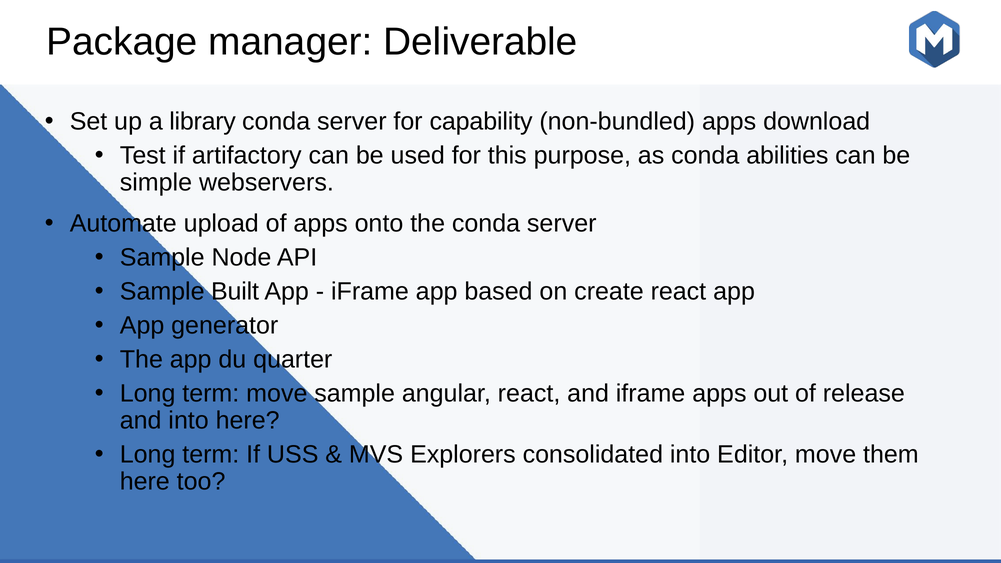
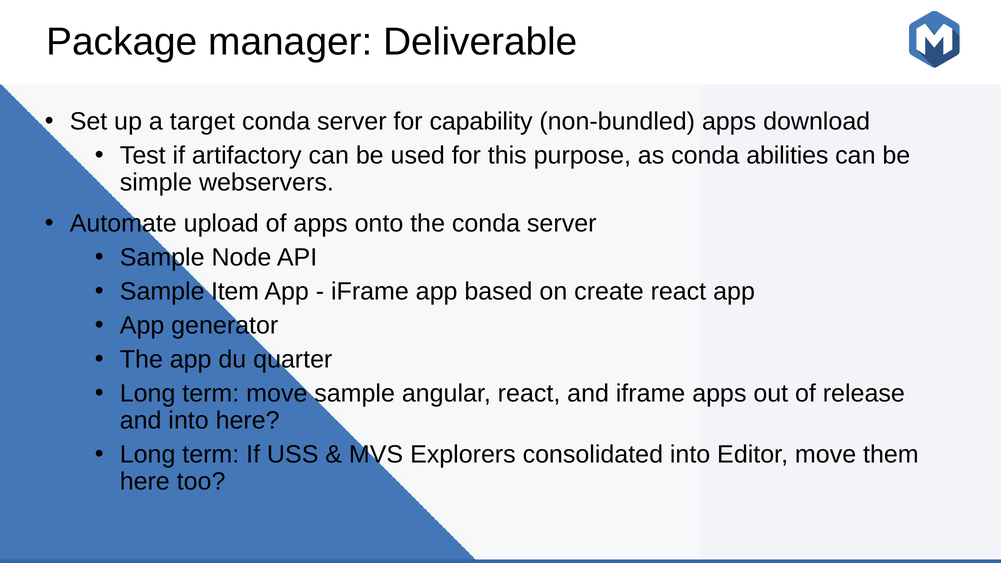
library: library -> target
Built: Built -> Item
